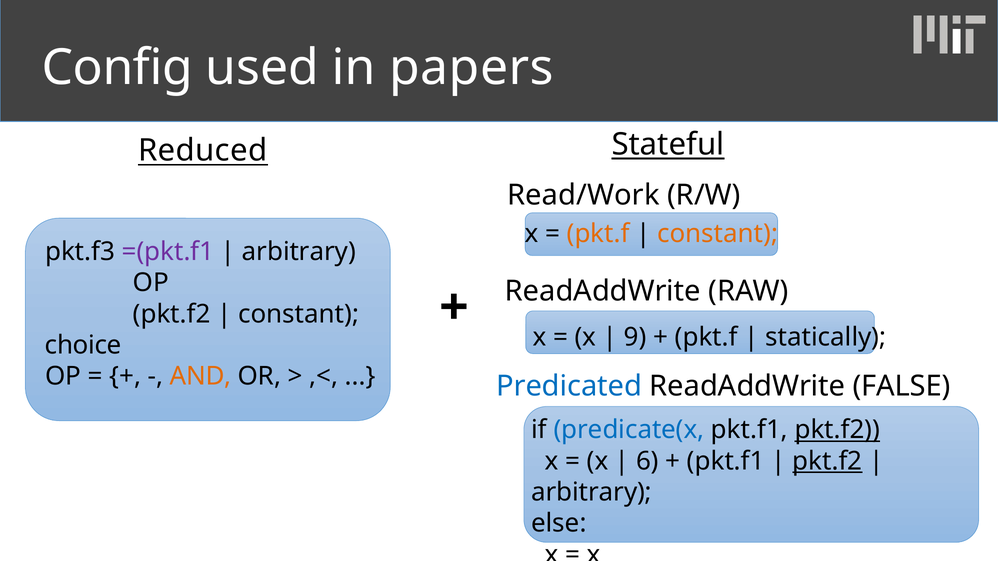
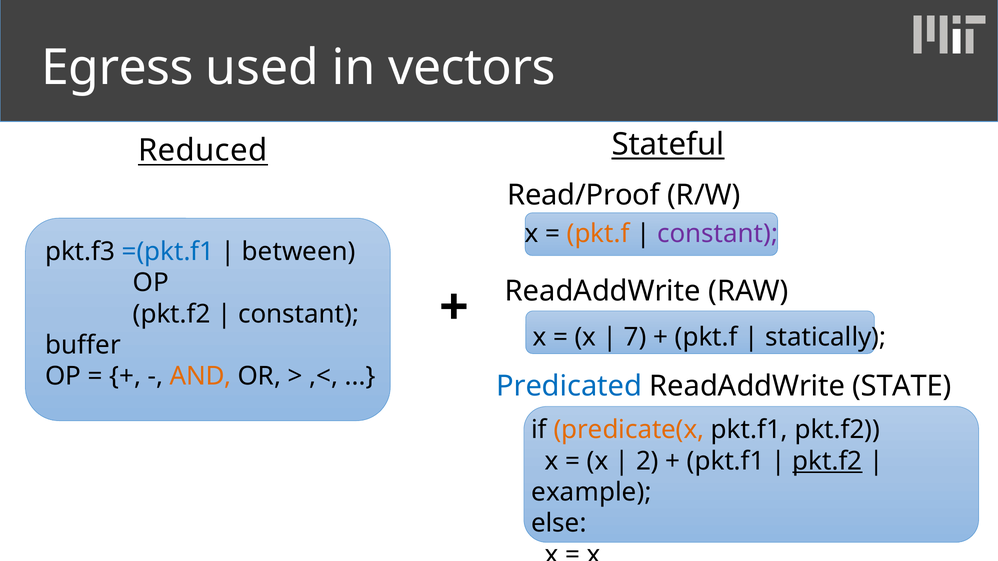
Config: Config -> Egress
papers: papers -> vectors
Read/Work: Read/Work -> Read/Proof
constant at (718, 234) colour: orange -> purple
=(pkt.f1 colour: purple -> blue
arbitrary at (299, 252): arbitrary -> between
9: 9 -> 7
choice: choice -> buffer
FALSE: FALSE -> STATE
predicate(x colour: blue -> orange
pkt.f2 at (837, 430) underline: present -> none
6: 6 -> 2
arbitrary at (592, 493): arbitrary -> example
